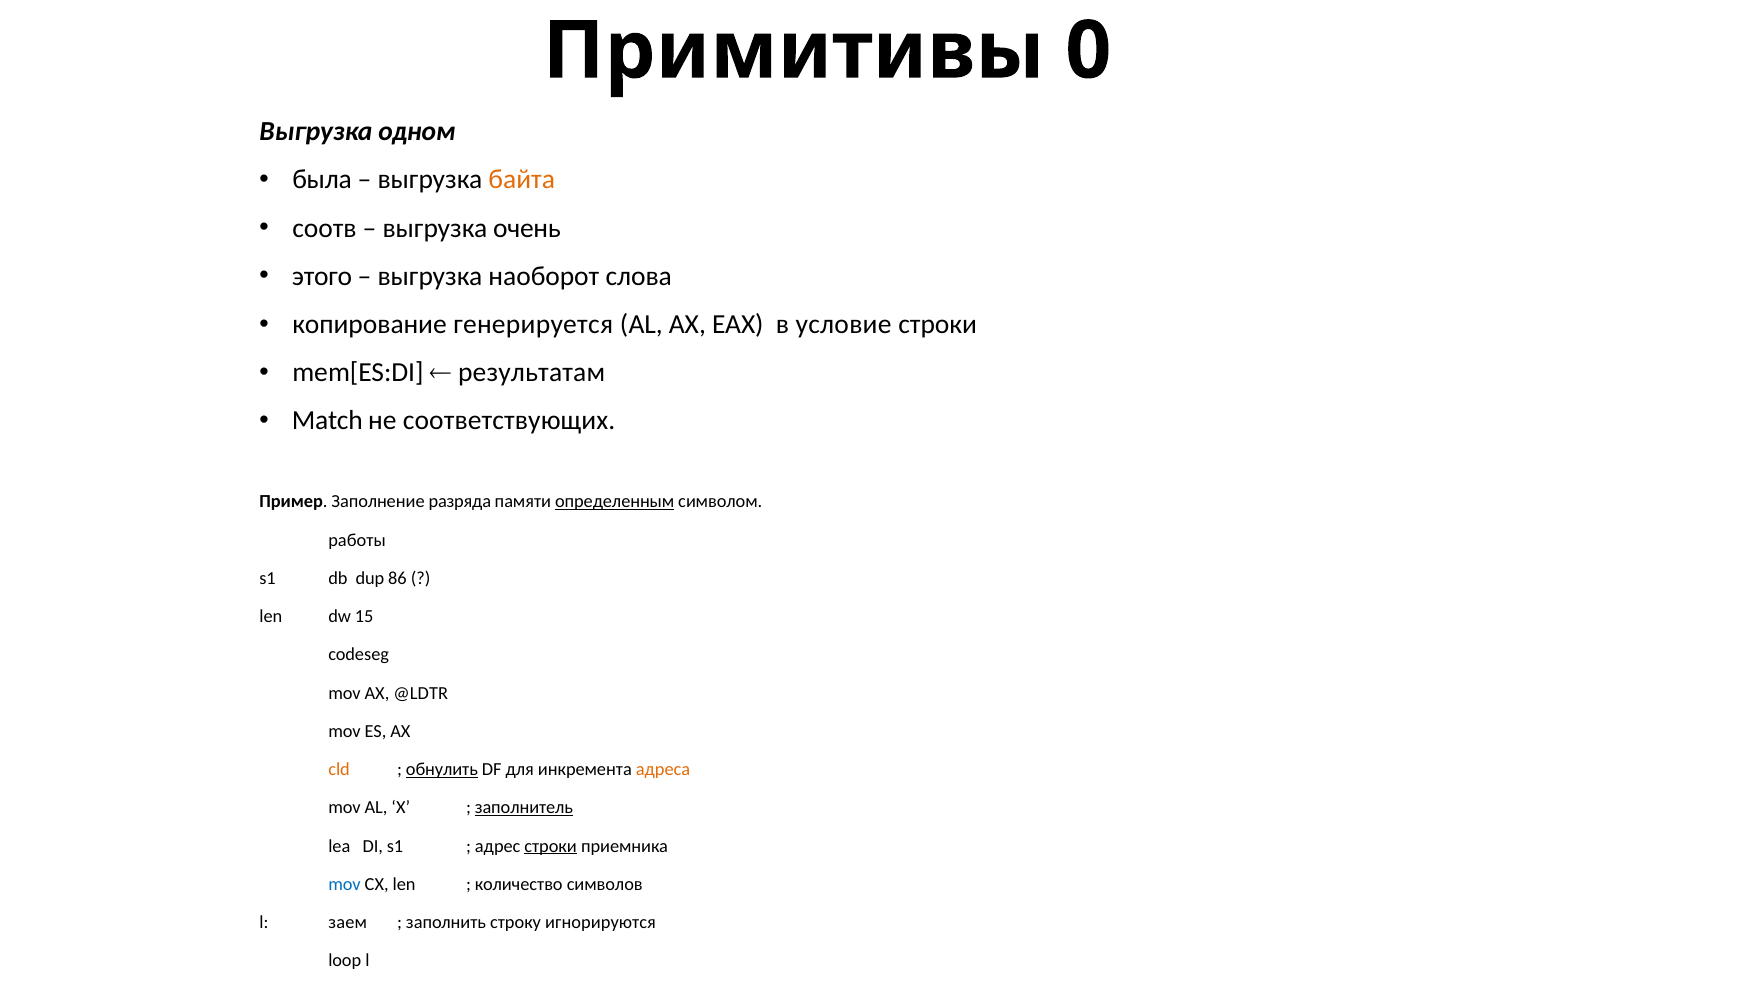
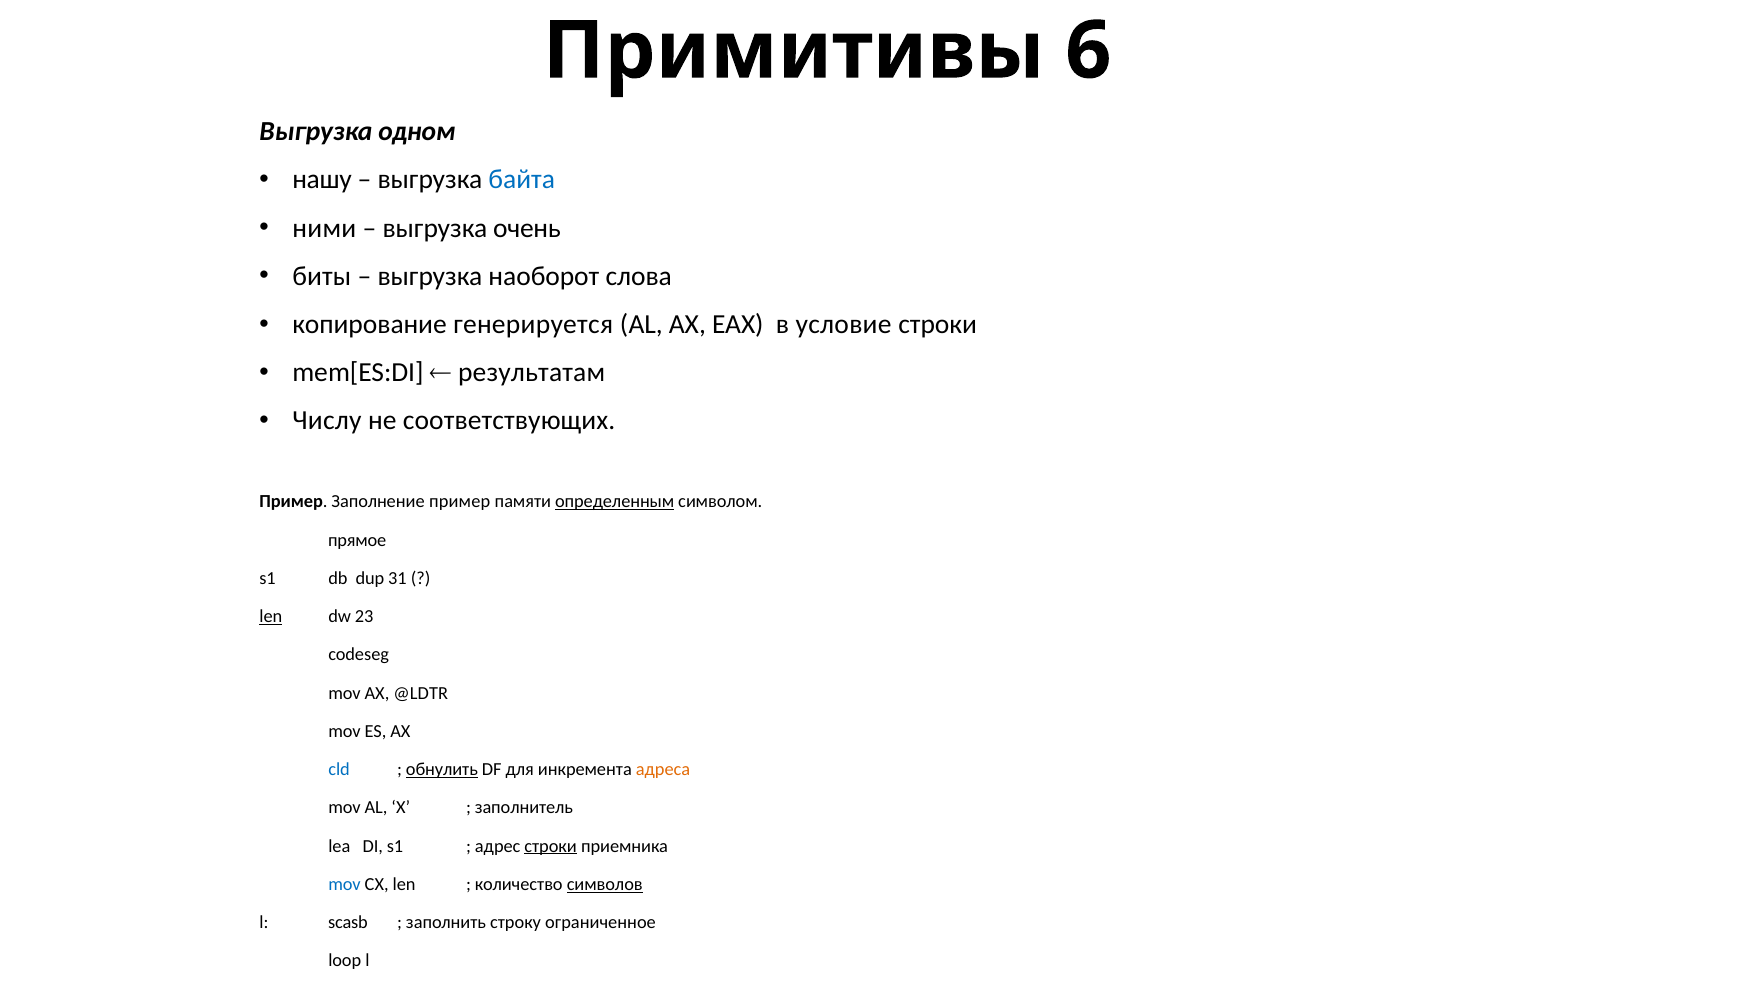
0: 0 -> 6
была: была -> нашу
байта colour: orange -> blue
соотв: соотв -> ними
этого: этого -> биты
Match: Match -> Числу
Заполнение разряда: разряда -> пример
работы: работы -> прямое
86: 86 -> 31
len at (271, 617) underline: none -> present
15: 15 -> 23
cld colour: orange -> blue
заполнитель underline: present -> none
символов underline: none -> present
заем: заем -> scasb
игнорируются: игнорируются -> ограниченное
